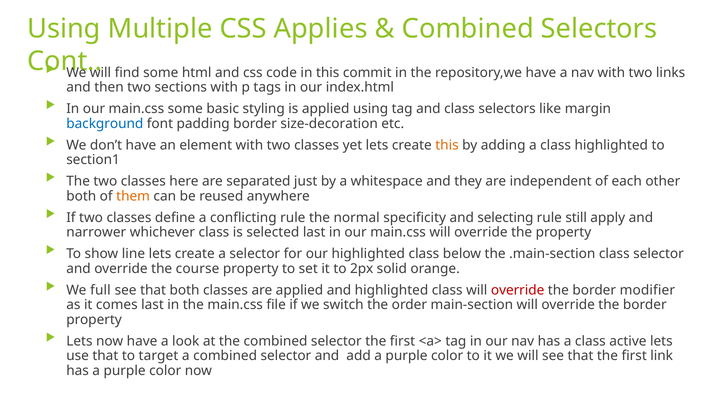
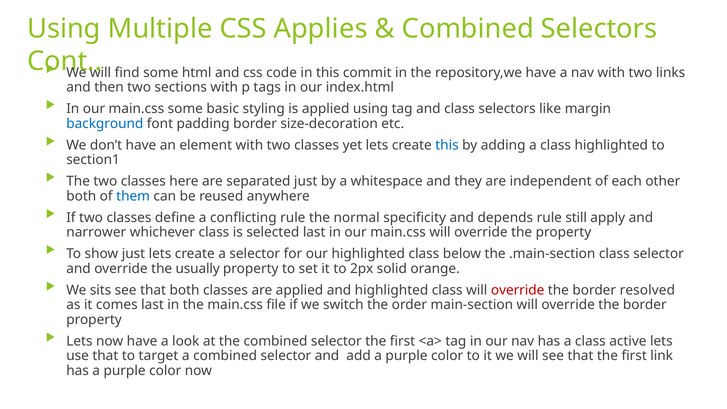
this at (447, 145) colour: orange -> blue
them colour: orange -> blue
selecting: selecting -> depends
show line: line -> just
course: course -> usually
full: full -> sits
modifier: modifier -> resolved
